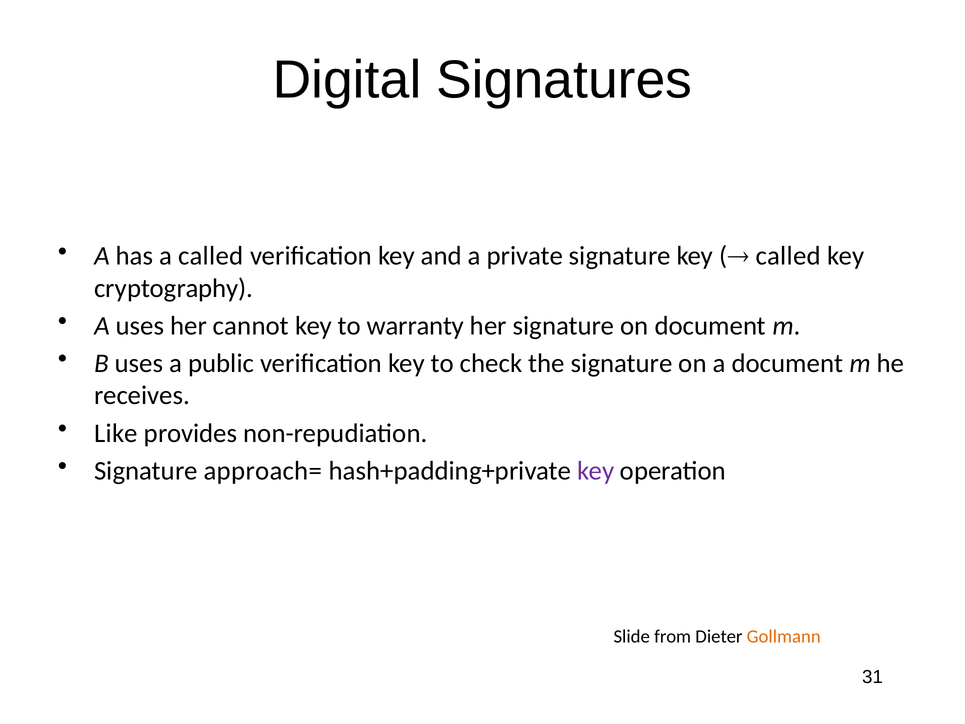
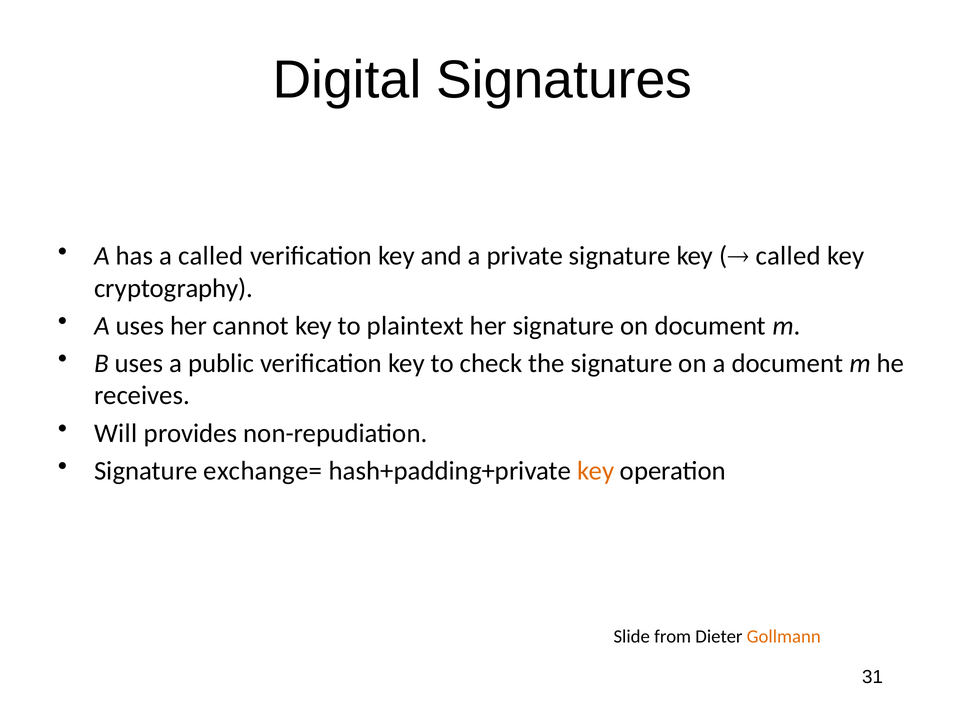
warranty: warranty -> plaintext
Like: Like -> Will
approach=: approach= -> exchange=
key at (596, 471) colour: purple -> orange
